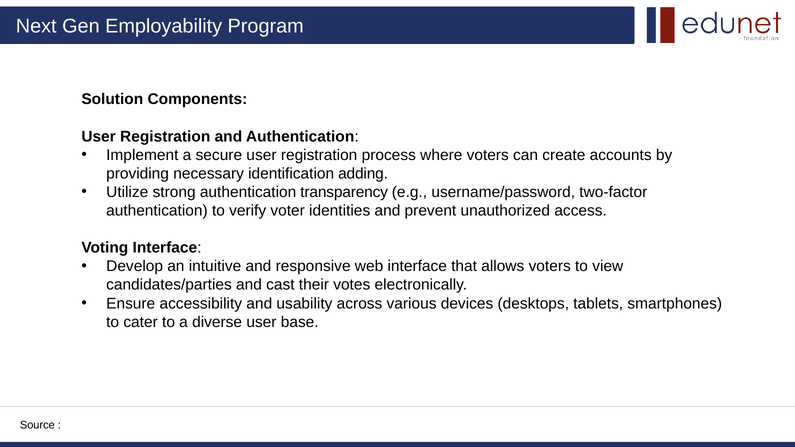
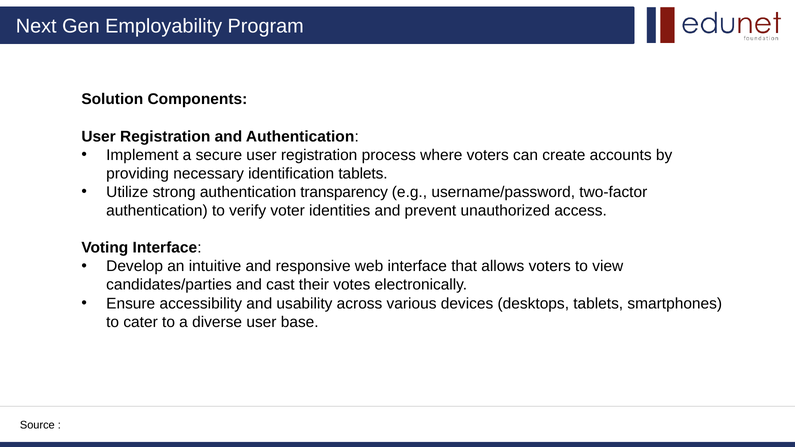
identification adding: adding -> tablets
